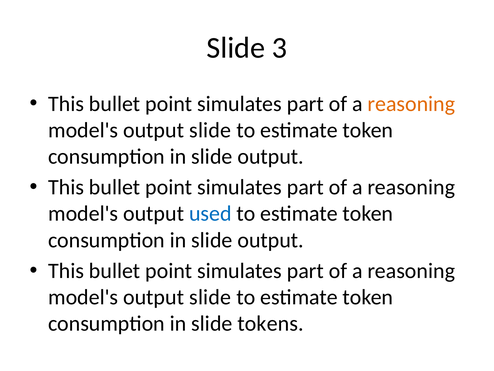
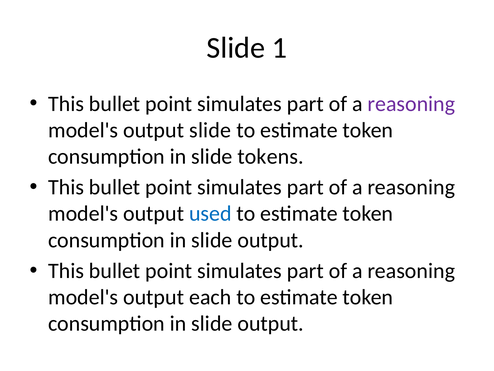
3: 3 -> 1
reasoning at (411, 104) colour: orange -> purple
output at (271, 156): output -> tokens
slide at (210, 297): slide -> each
tokens at (271, 323): tokens -> output
